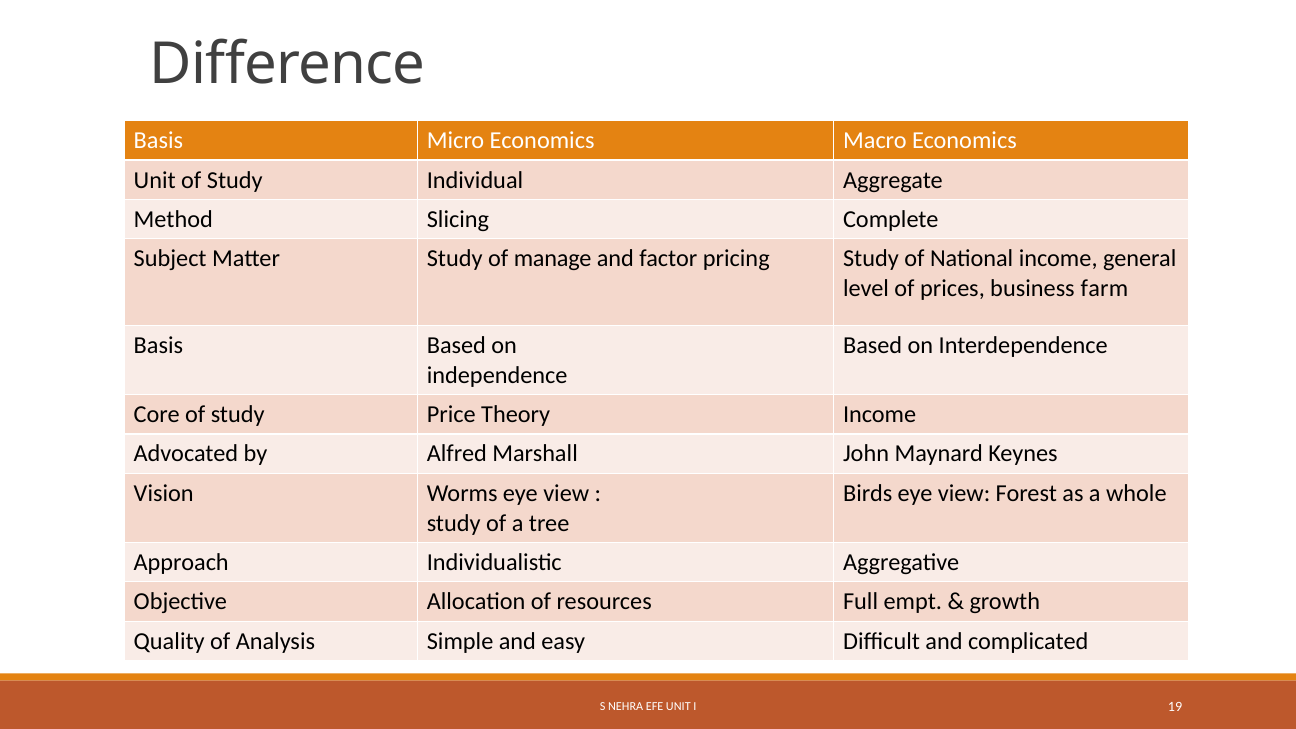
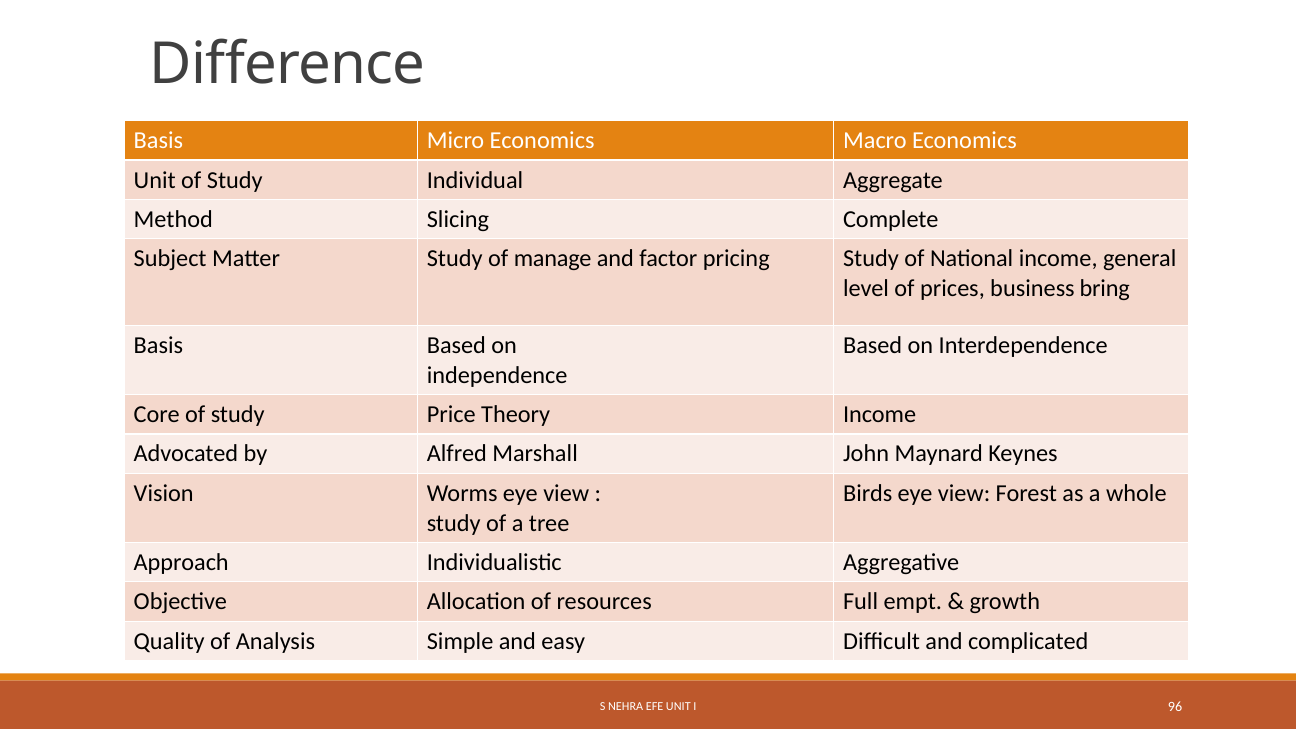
farm: farm -> bring
19: 19 -> 96
